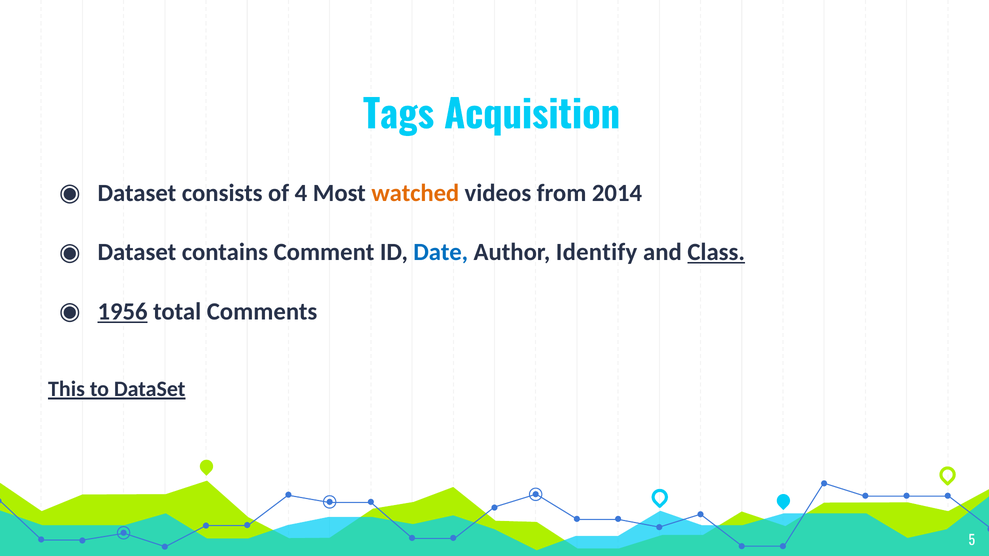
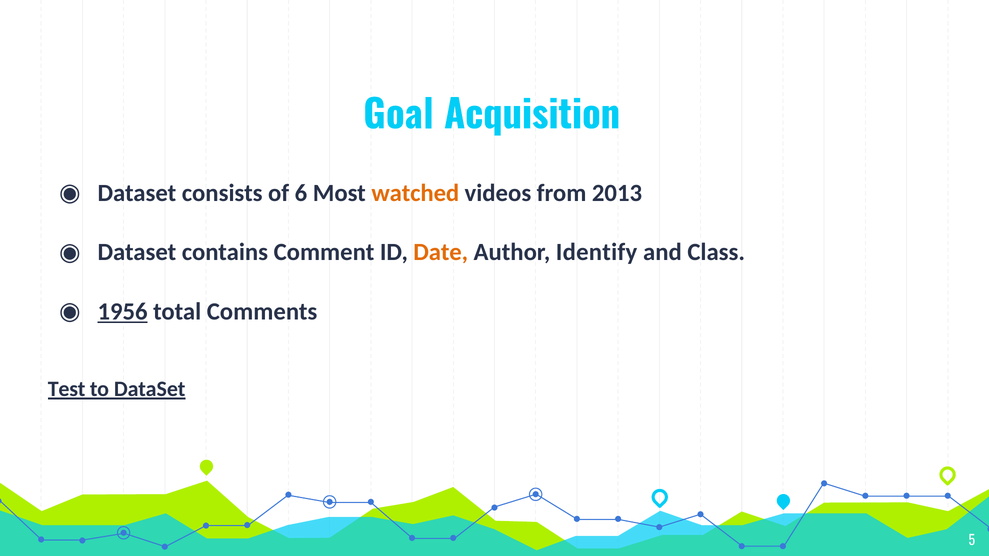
Tags: Tags -> Goal
4: 4 -> 6
2014: 2014 -> 2013
Date colour: blue -> orange
Class underline: present -> none
This: This -> Test
